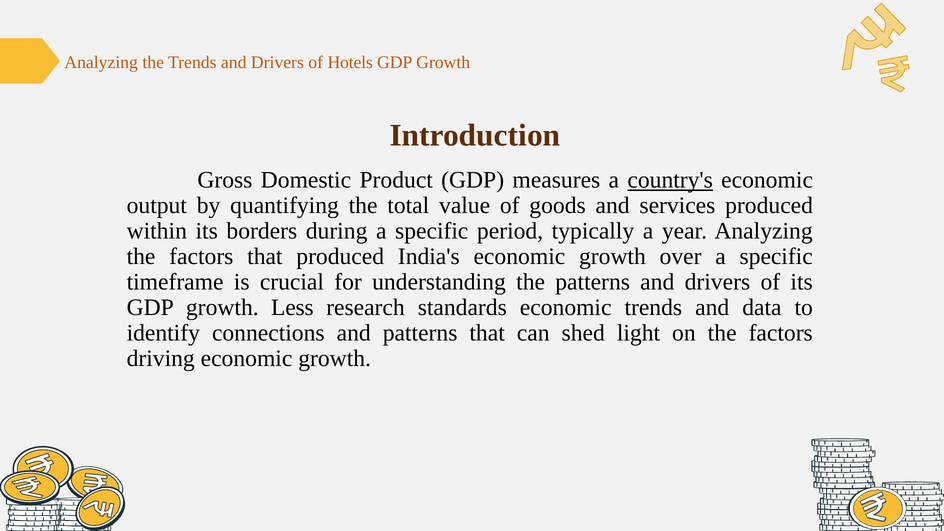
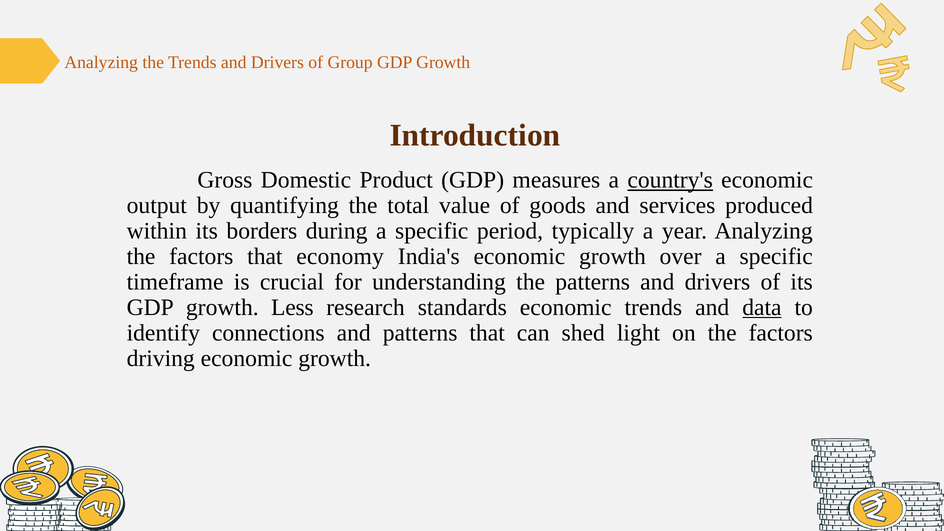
Hotels: Hotels -> Group
that produced: produced -> economy
data underline: none -> present
